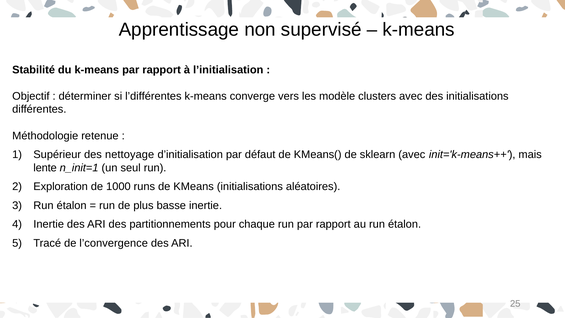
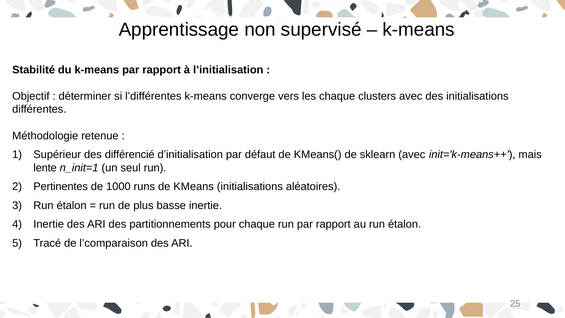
les modèle: modèle -> chaque
nettoyage: nettoyage -> différencié
Exploration: Exploration -> Pertinentes
l’convergence: l’convergence -> l’comparaison
